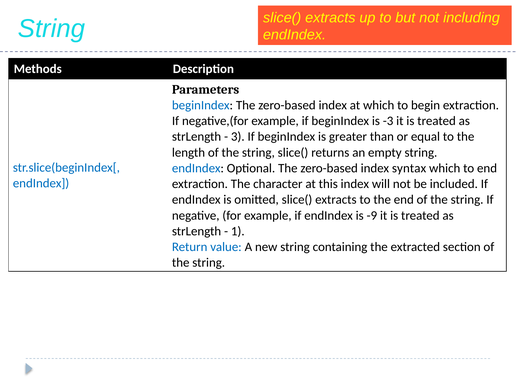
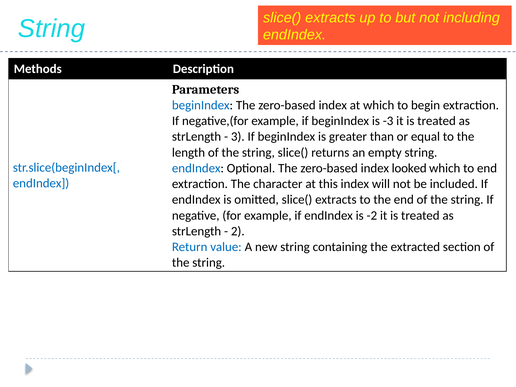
syntax: syntax -> looked
-9: -9 -> -2
1: 1 -> 2
